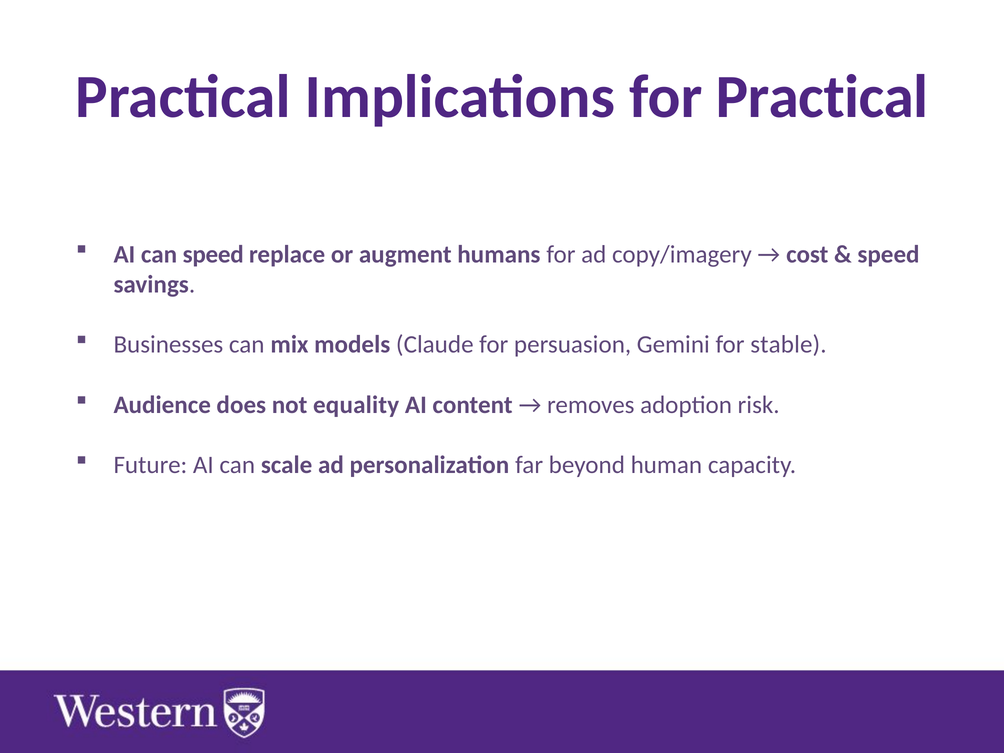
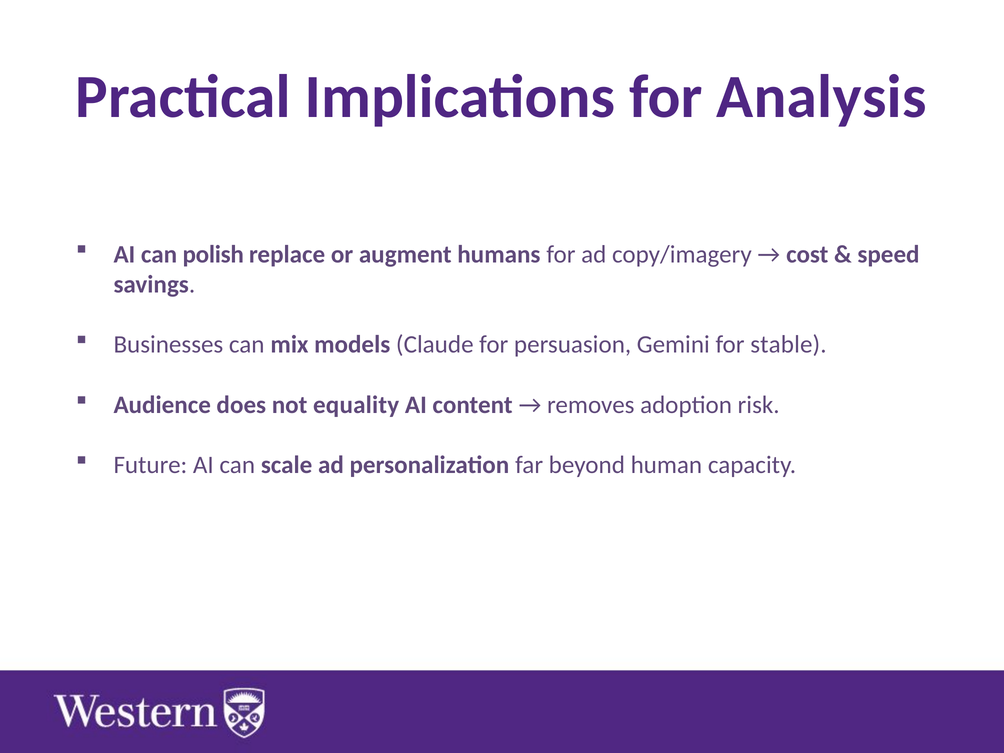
for Practical: Practical -> Analysis
can speed: speed -> polish
